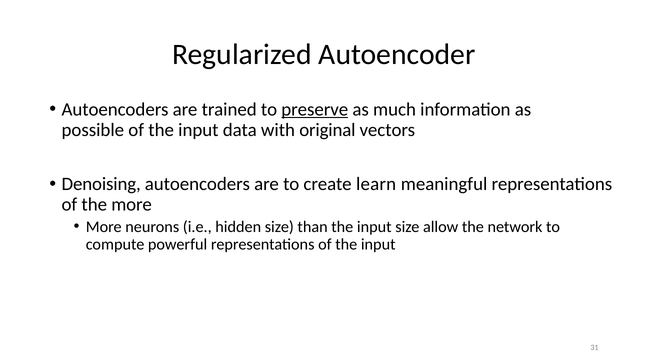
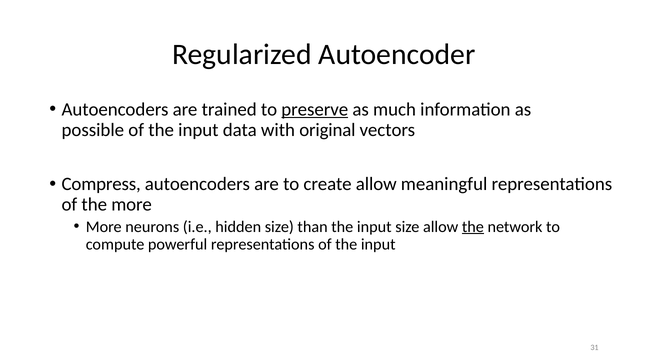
Denoising: Denoising -> Compress
create learn: learn -> allow
the at (473, 227) underline: none -> present
